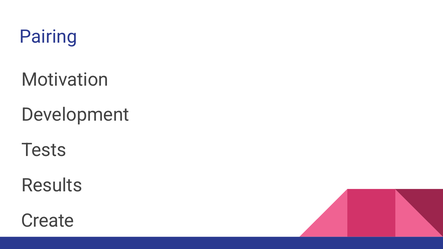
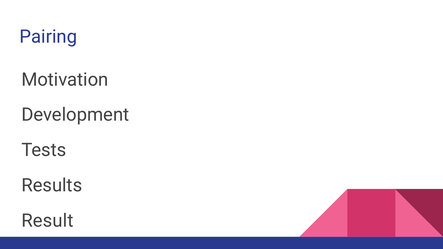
Create: Create -> Result
